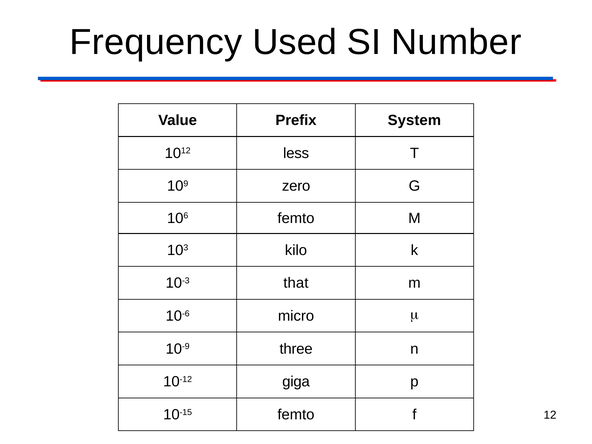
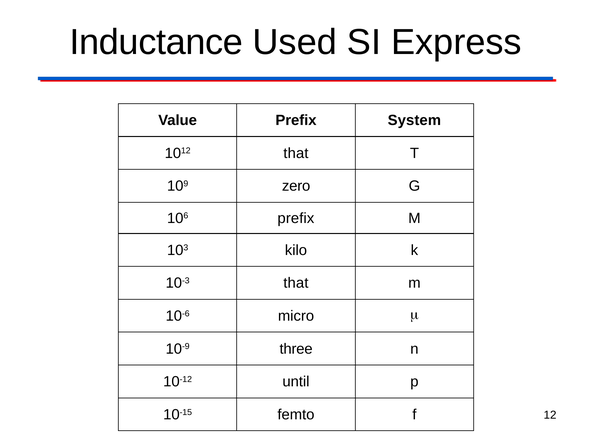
Frequency: Frequency -> Inductance
Number: Number -> Express
1012 less: less -> that
106 femto: femto -> prefix
giga: giga -> until
